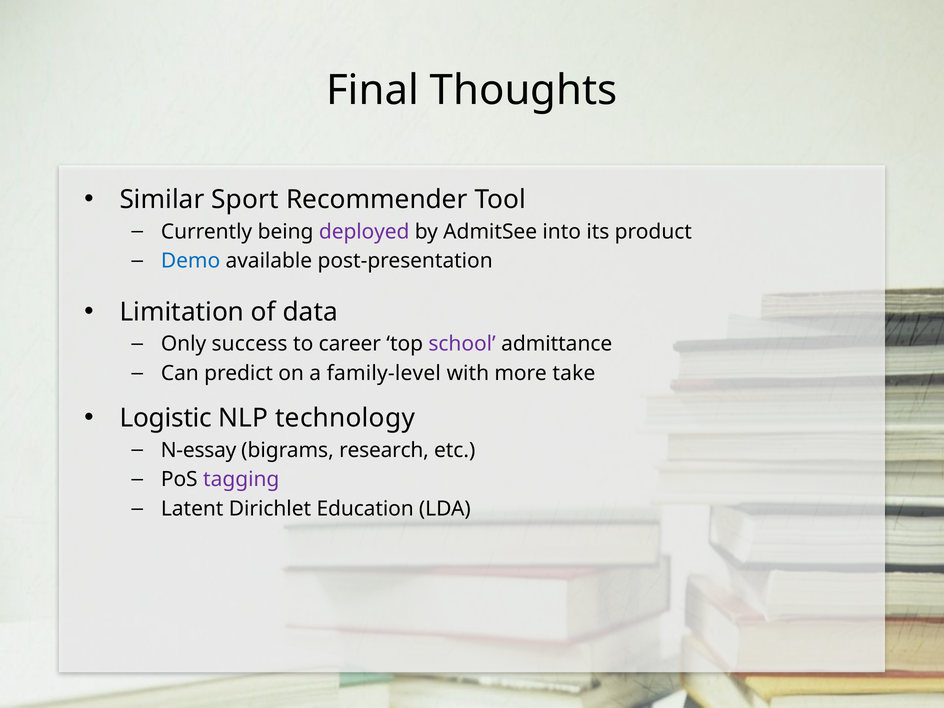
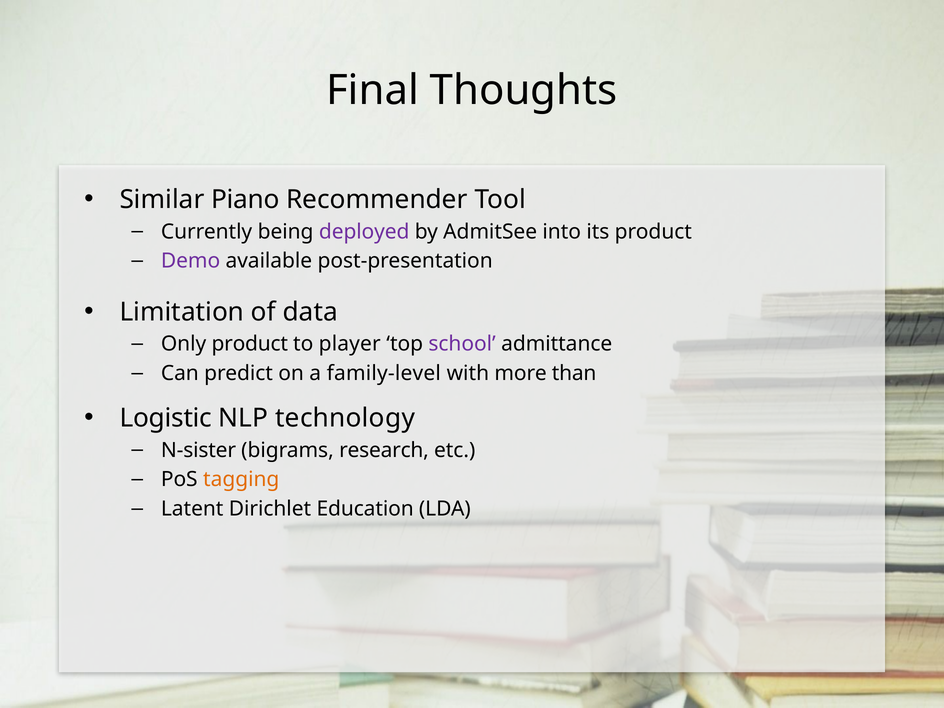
Sport: Sport -> Piano
Demo colour: blue -> purple
Only success: success -> product
career: career -> player
take: take -> than
N-essay: N-essay -> N-sister
tagging colour: purple -> orange
